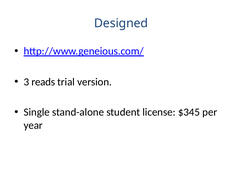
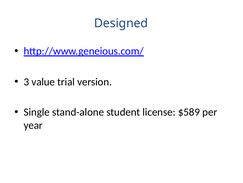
reads: reads -> value
$345: $345 -> $589
